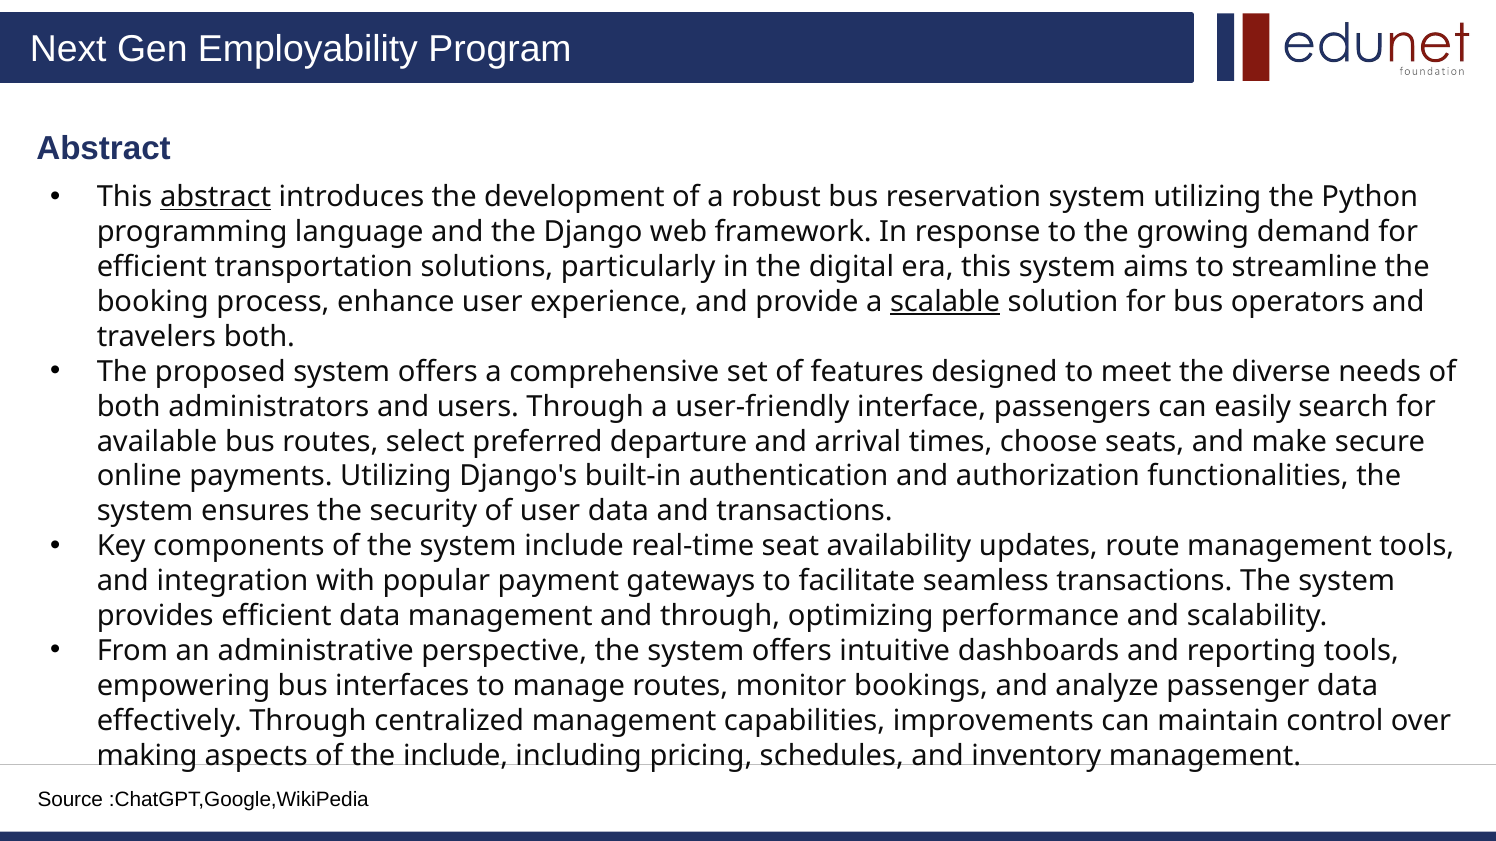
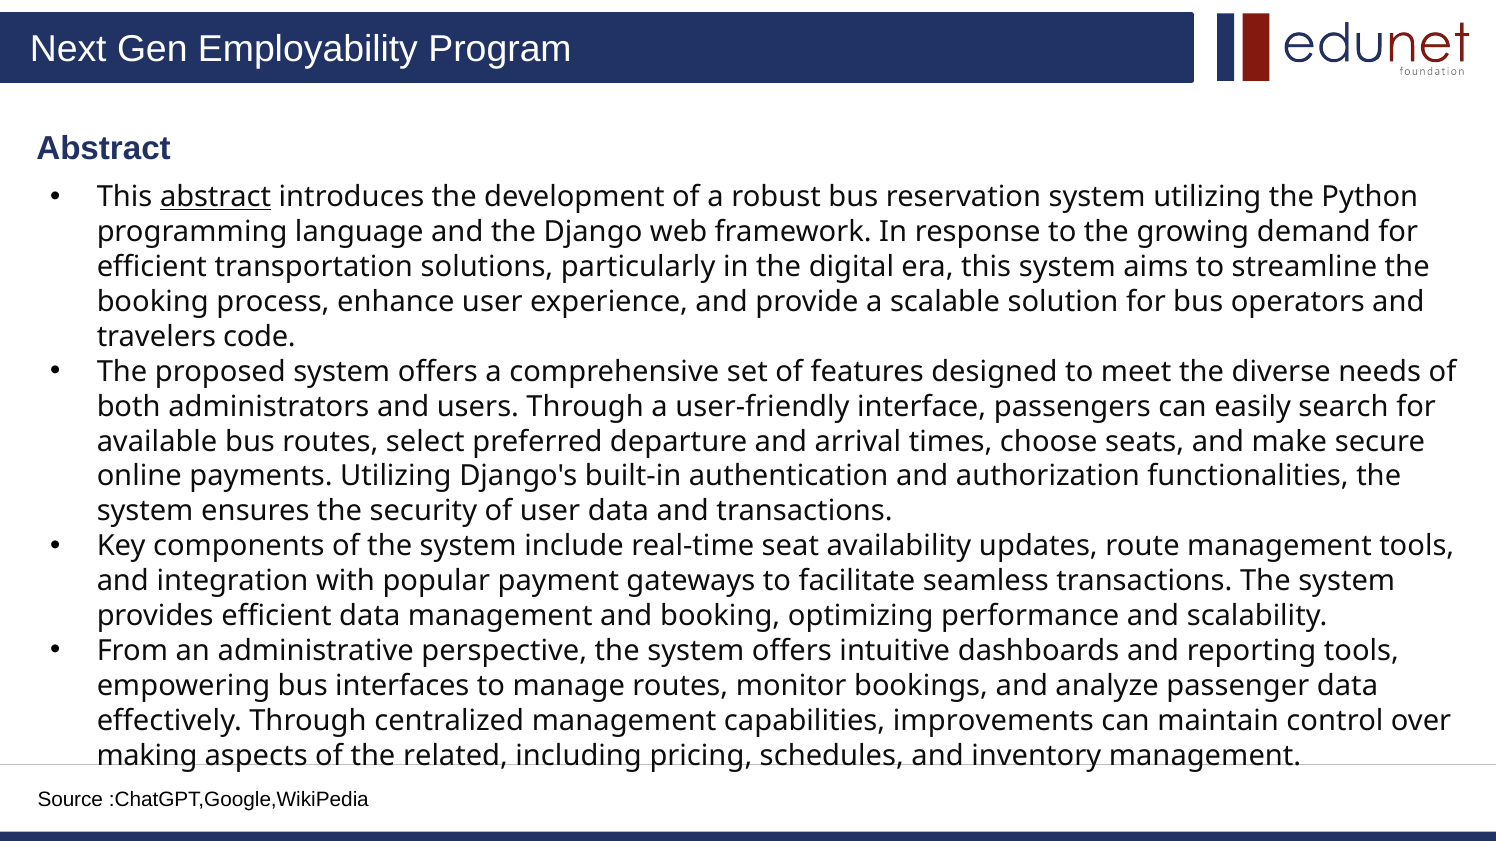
scalable underline: present -> none
travelers both: both -> code
and through: through -> booking
the include: include -> related
